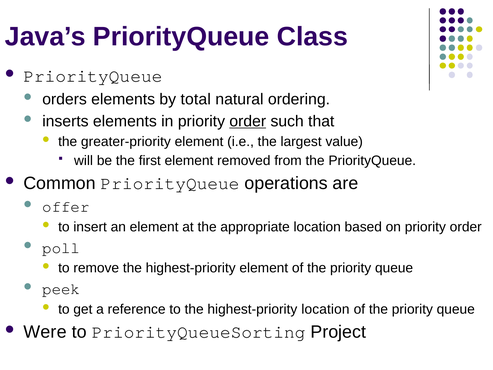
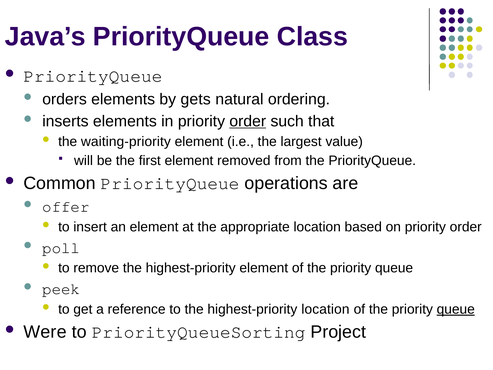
total: total -> gets
greater-priority: greater-priority -> waiting-priority
queue at (456, 309) underline: none -> present
